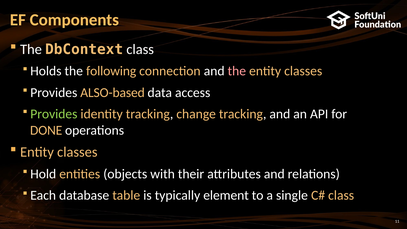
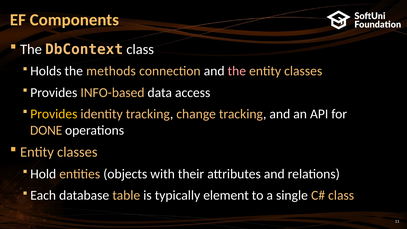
following: following -> methods
ALSO-based: ALSO-based -> INFO-based
Provides at (54, 114) colour: light green -> yellow
